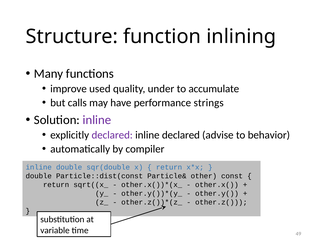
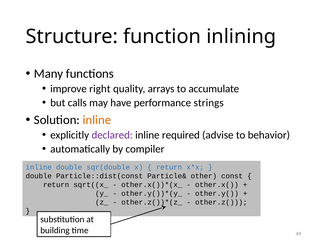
used: used -> right
under: under -> arrays
inline at (97, 120) colour: purple -> orange
inline declared: declared -> required
variable: variable -> building
